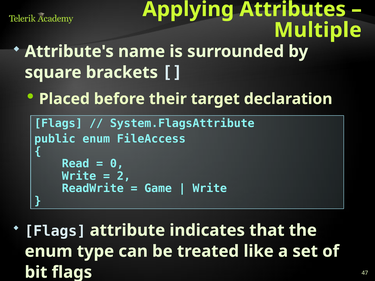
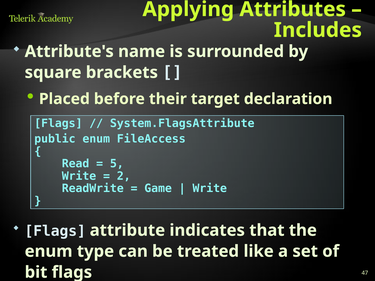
Multiple: Multiple -> Includes
0: 0 -> 5
